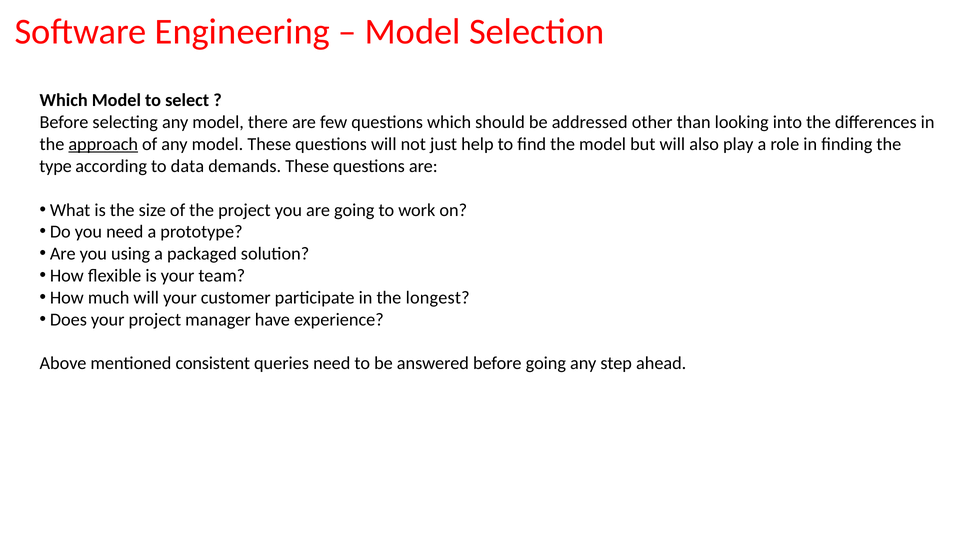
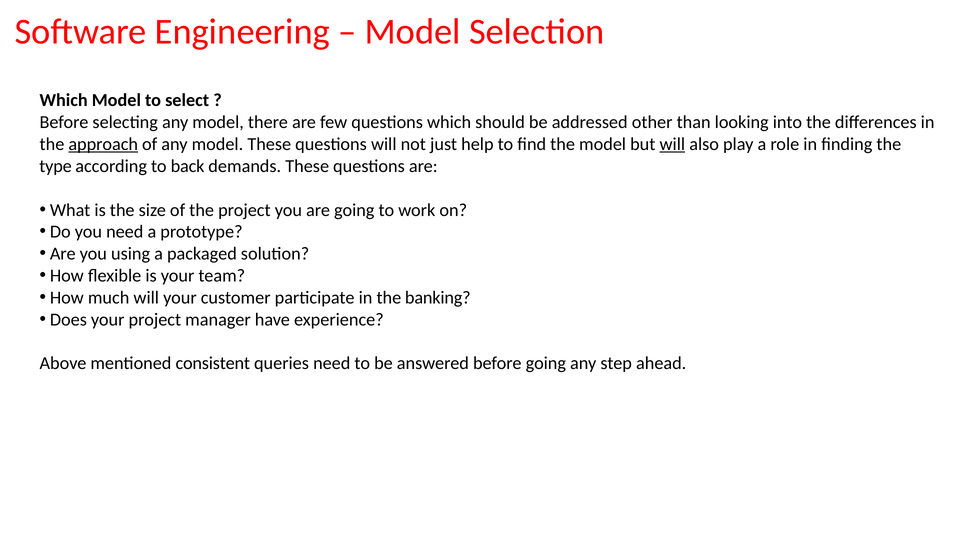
will at (672, 144) underline: none -> present
data: data -> back
longest: longest -> banking
